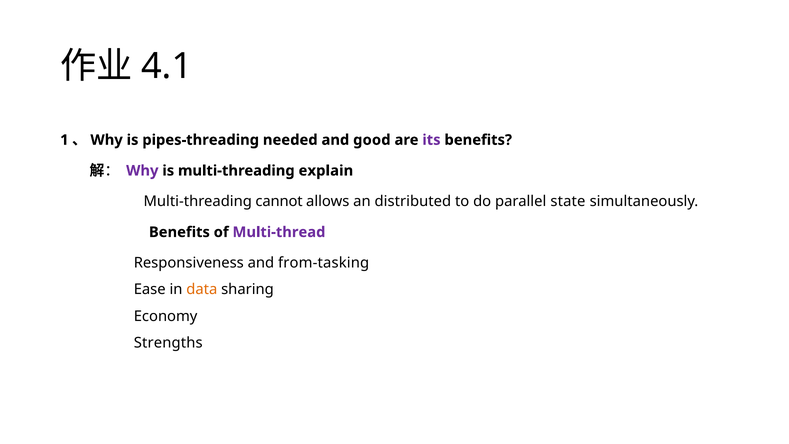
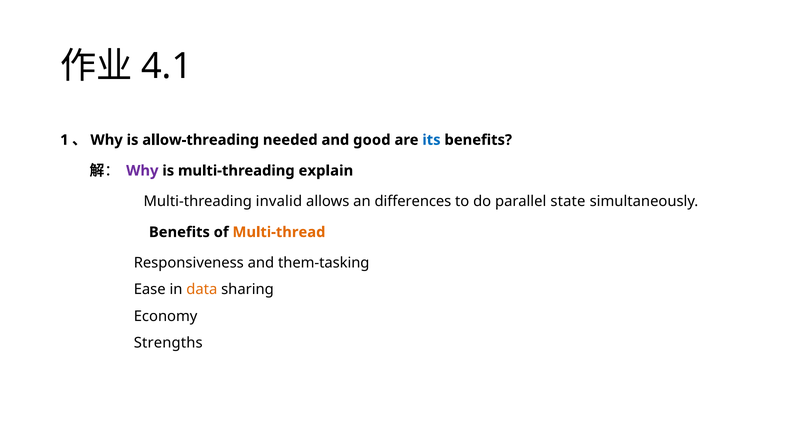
pipes-threading: pipes-threading -> allow-threading
its colour: purple -> blue
cannot: cannot -> invalid
distributed: distributed -> differences
Multi-thread colour: purple -> orange
from-tasking: from-tasking -> them-tasking
